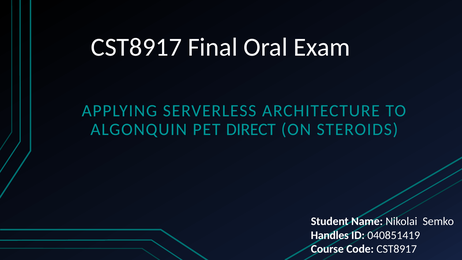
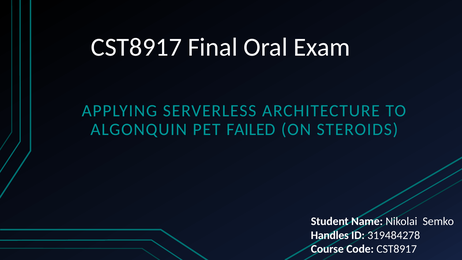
DIRECT: DIRECT -> FAILED
040851419: 040851419 -> 319484278
